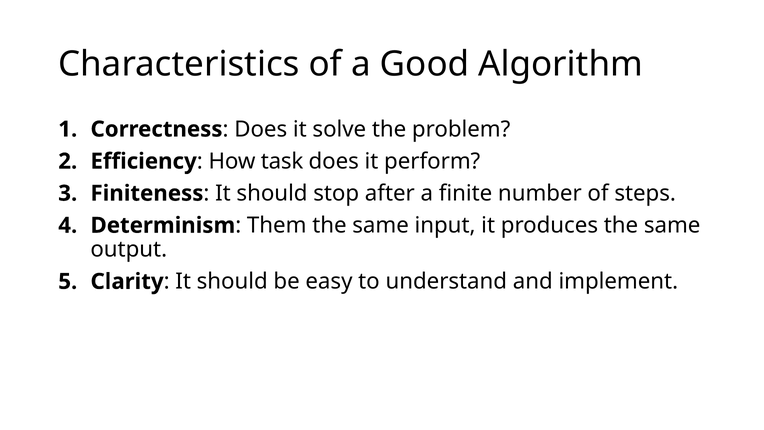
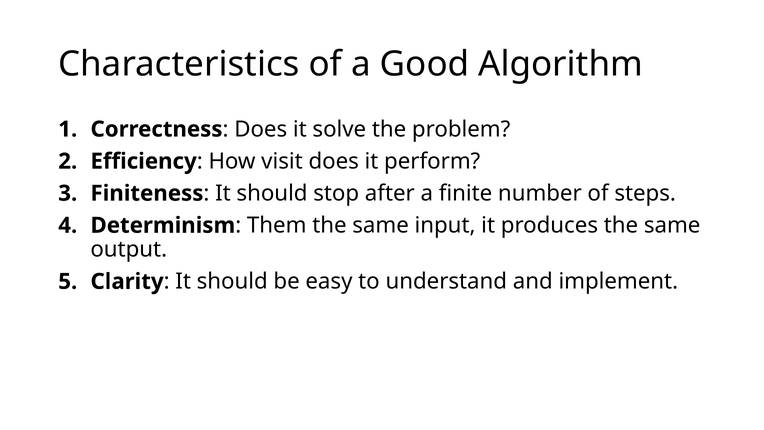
task: task -> visit
